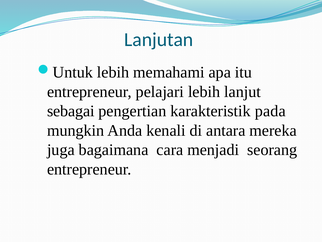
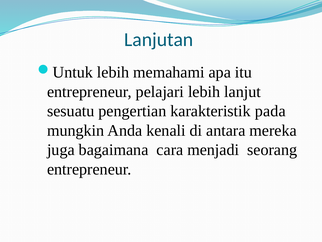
sebagai: sebagai -> sesuatu
